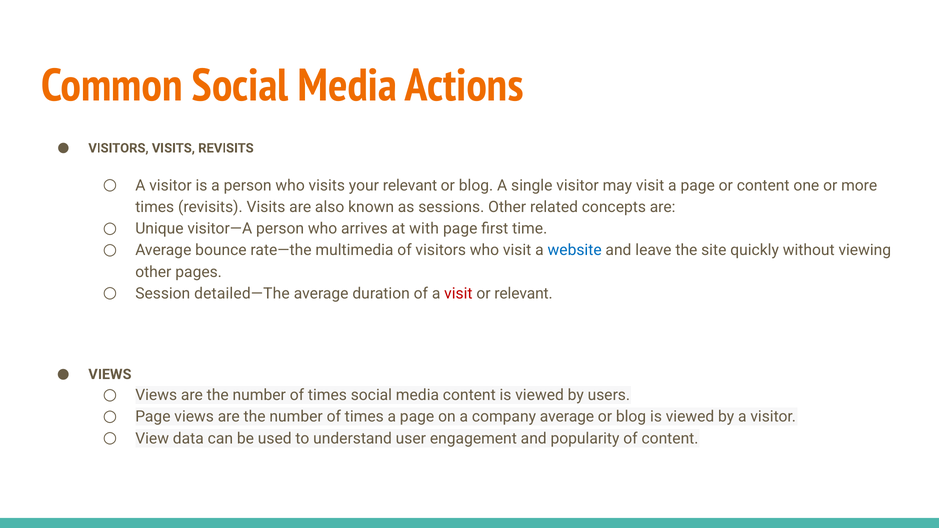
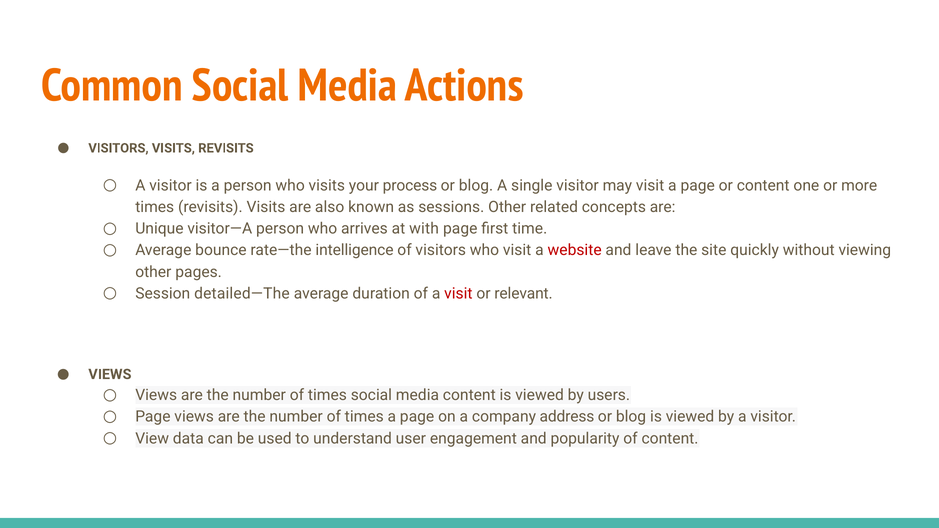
your relevant: relevant -> process
multimedia: multimedia -> intelligence
website colour: blue -> red
company average: average -> address
